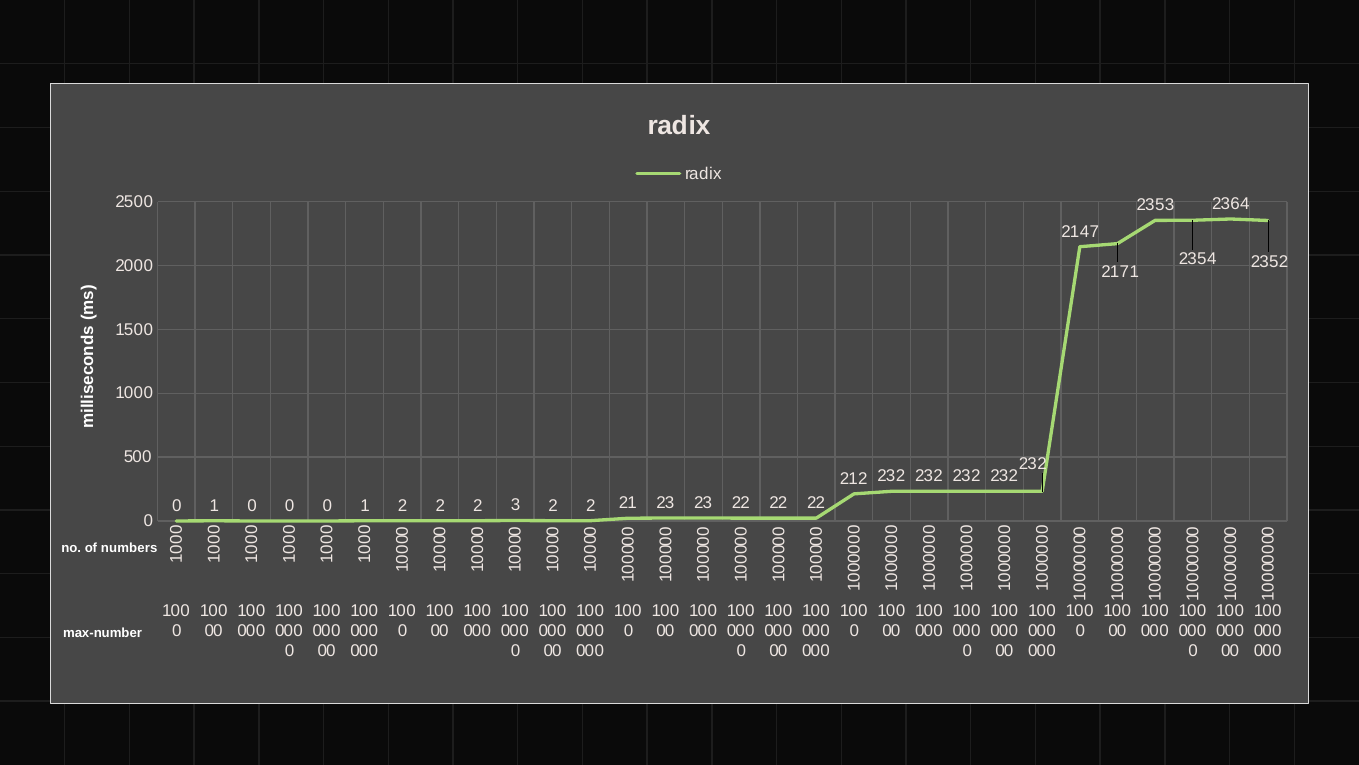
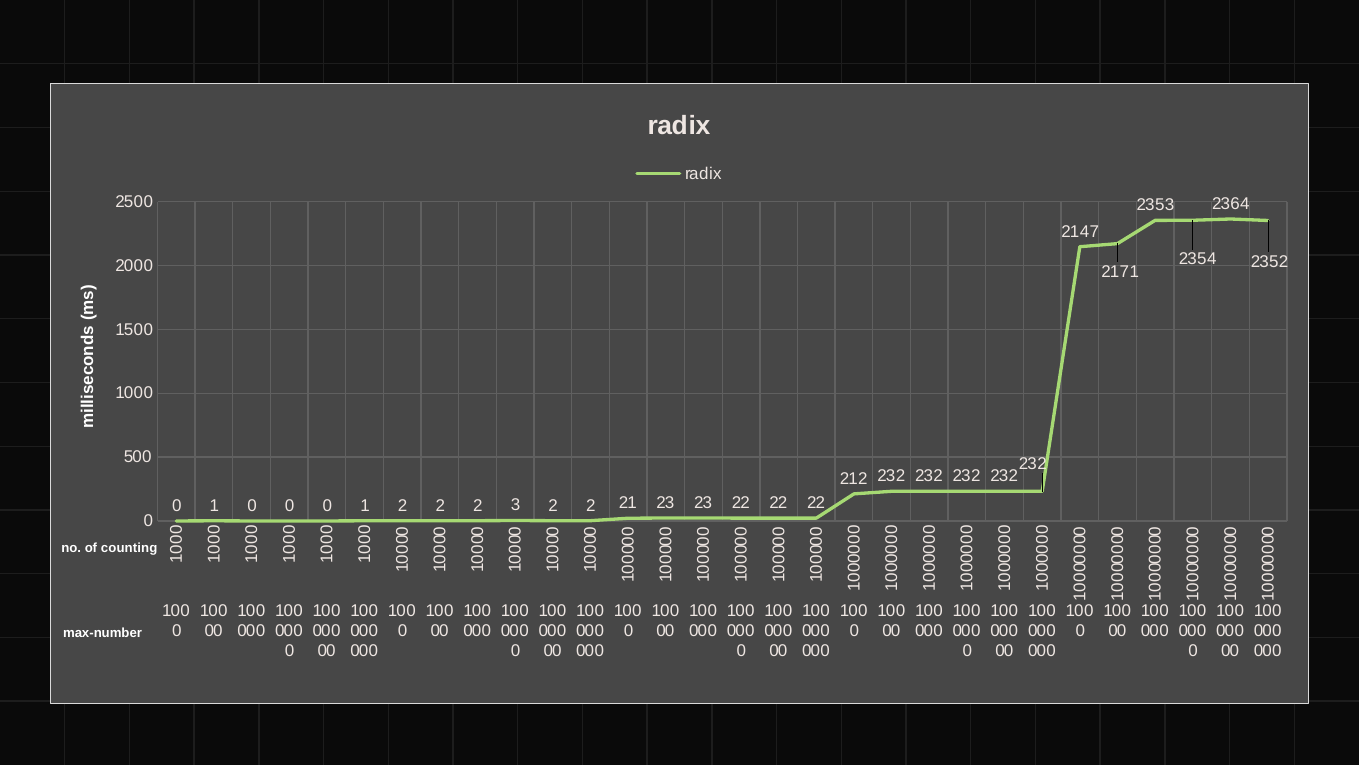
numbers: numbers -> counting
